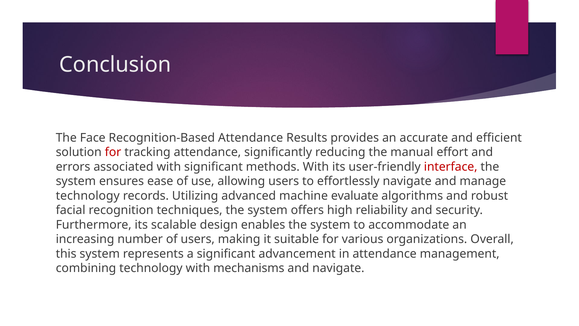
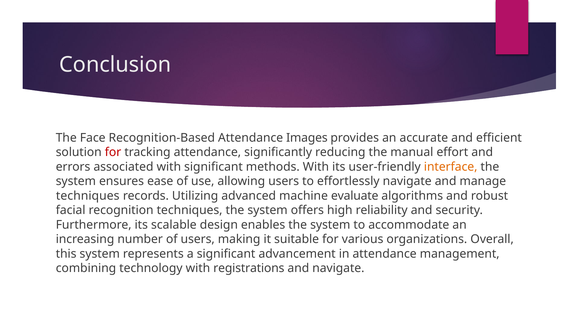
Results: Results -> Images
interface colour: red -> orange
technology at (88, 196): technology -> techniques
mechanisms: mechanisms -> registrations
